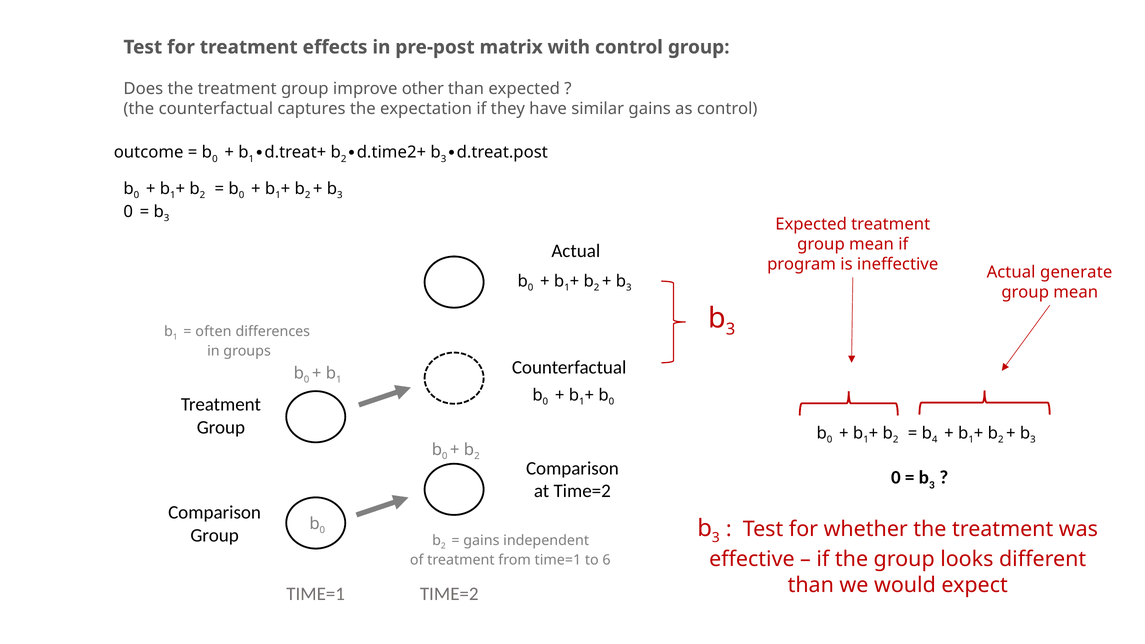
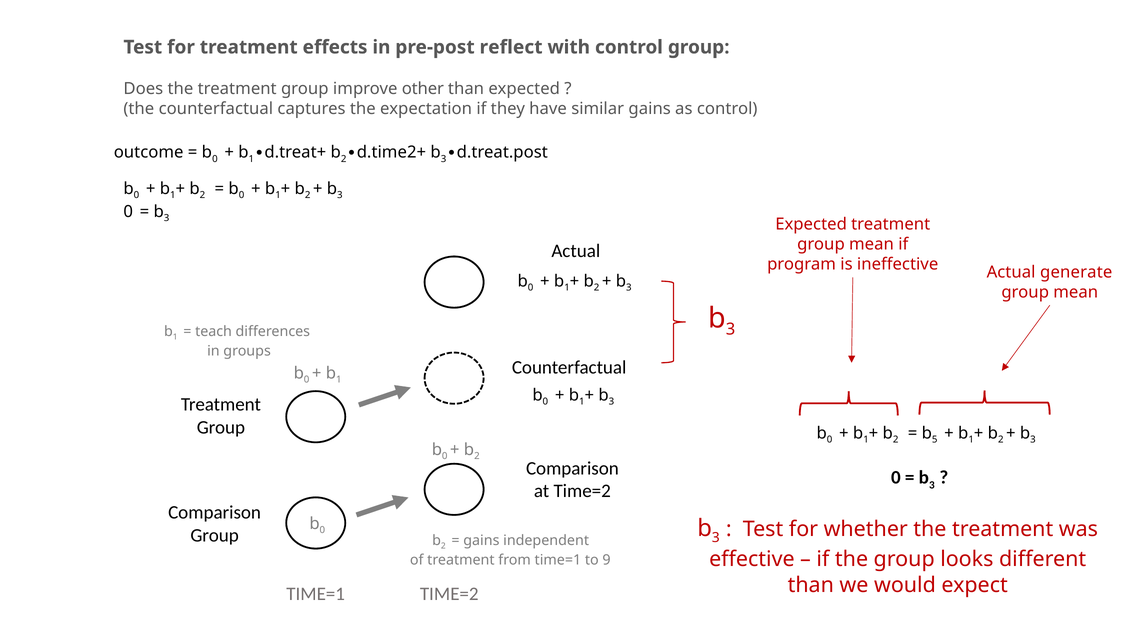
matrix: matrix -> reflect
often: often -> teach
0 at (611, 402): 0 -> 3
4: 4 -> 5
6: 6 -> 9
